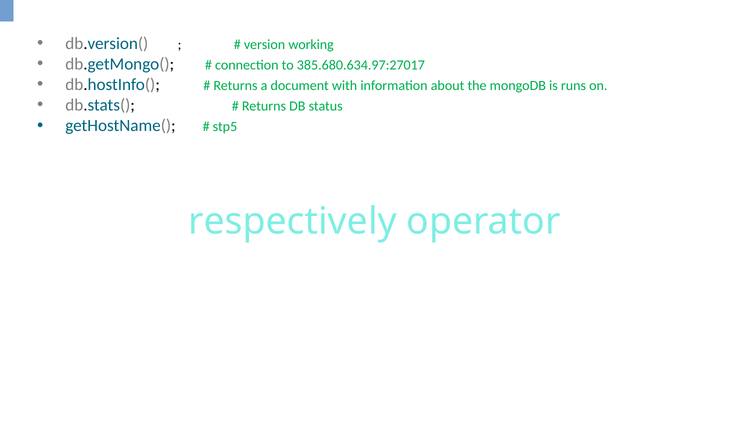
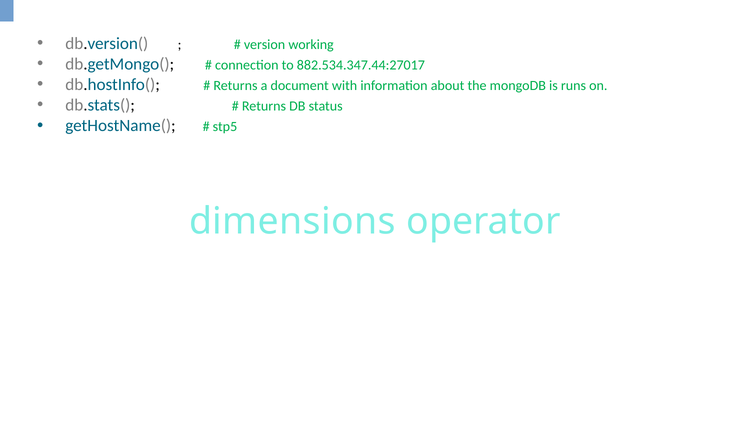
385.680.634.97:27017: 385.680.634.97:27017 -> 882.534.347.44:27017
respectively: respectively -> dimensions
